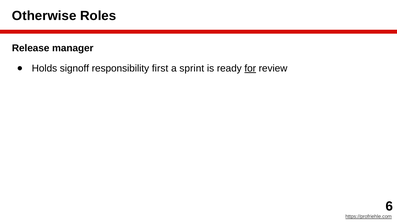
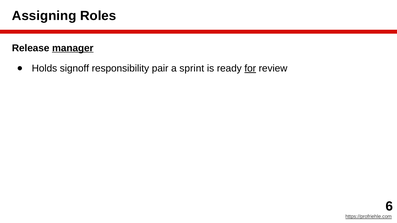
Otherwise: Otherwise -> Assigning
manager underline: none -> present
first: first -> pair
